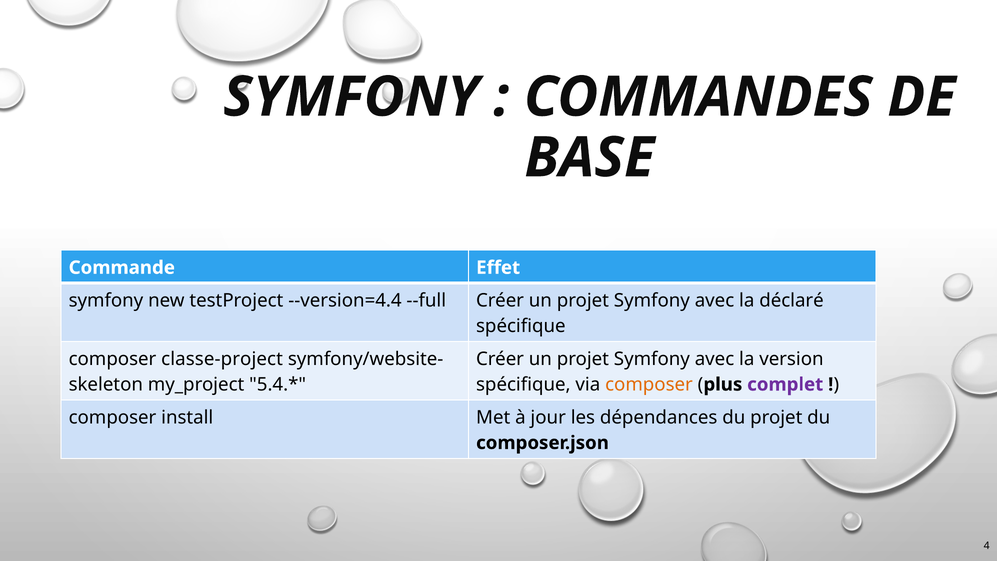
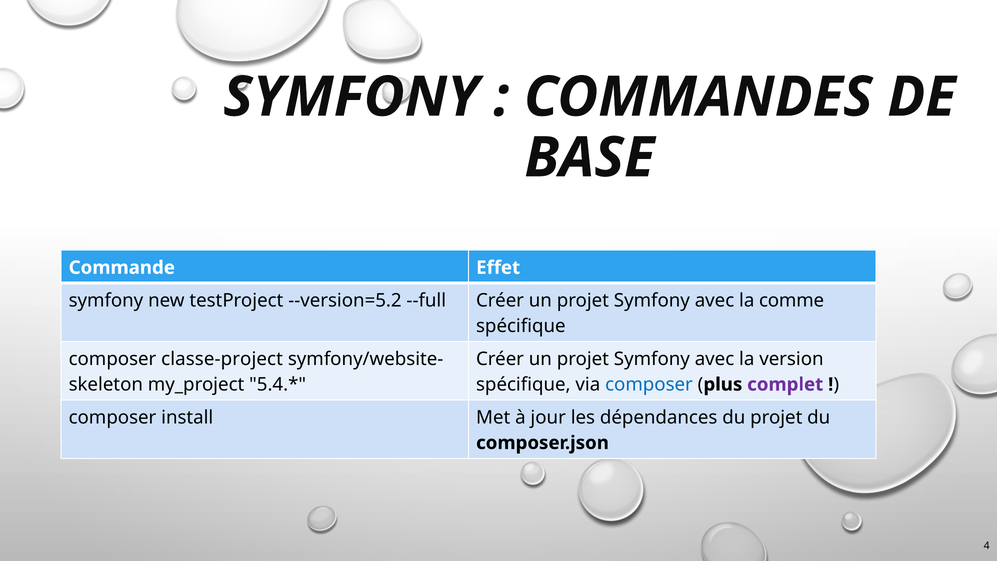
--version=4.4: --version=4.4 -> --version=5.2
déclaré: déclaré -> comme
composer at (649, 384) colour: orange -> blue
